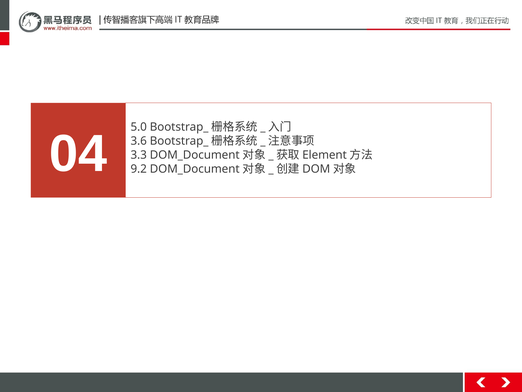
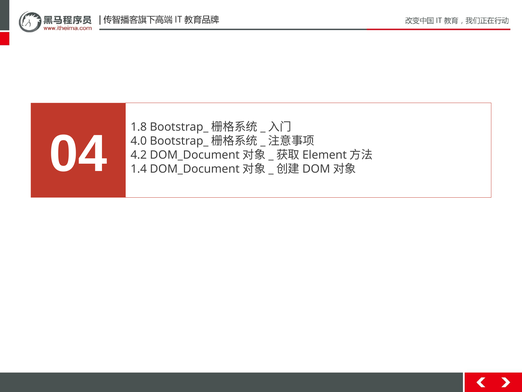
5.0: 5.0 -> 1.8
3.6: 3.6 -> 4.0
3.3: 3.3 -> 4.2
9.2: 9.2 -> 1.4
